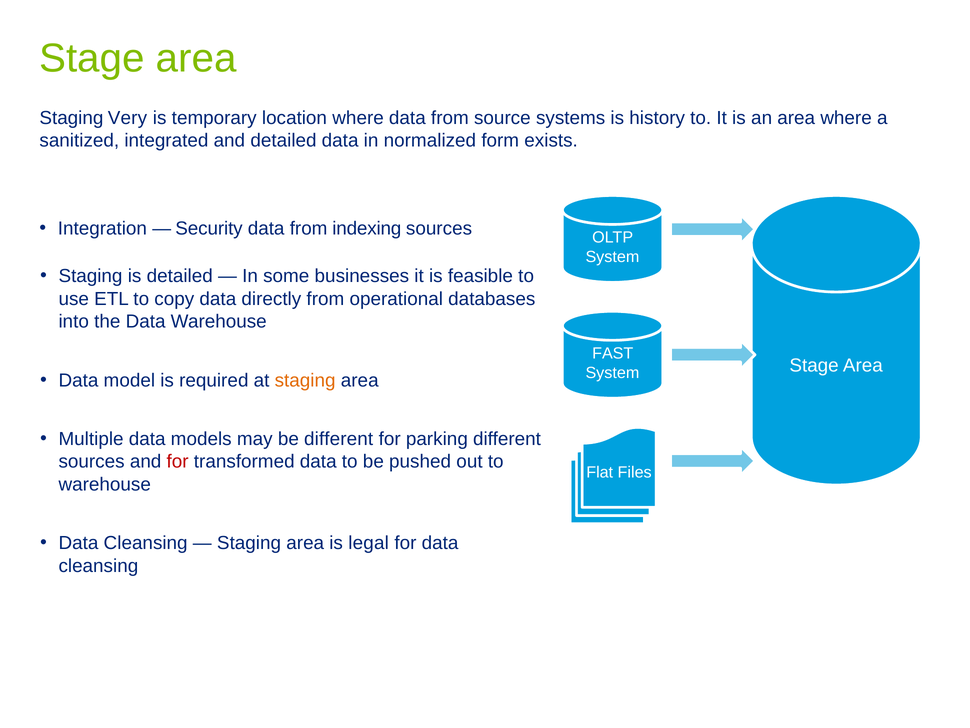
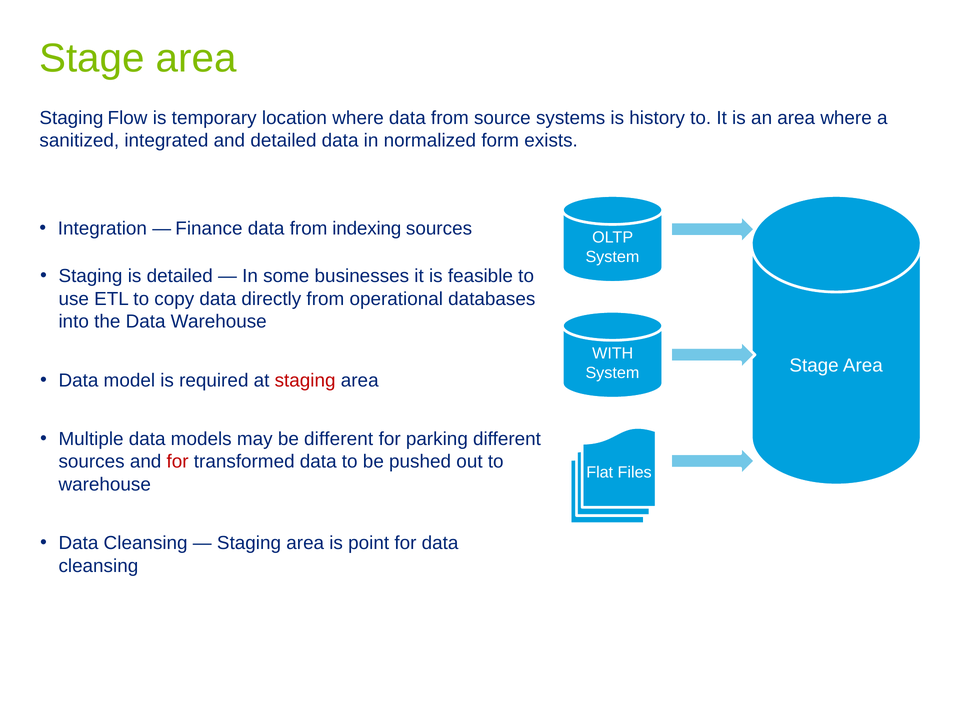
Very: Very -> Flow
Security: Security -> Finance
FAST: FAST -> WITH
staging at (305, 380) colour: orange -> red
legal: legal -> point
